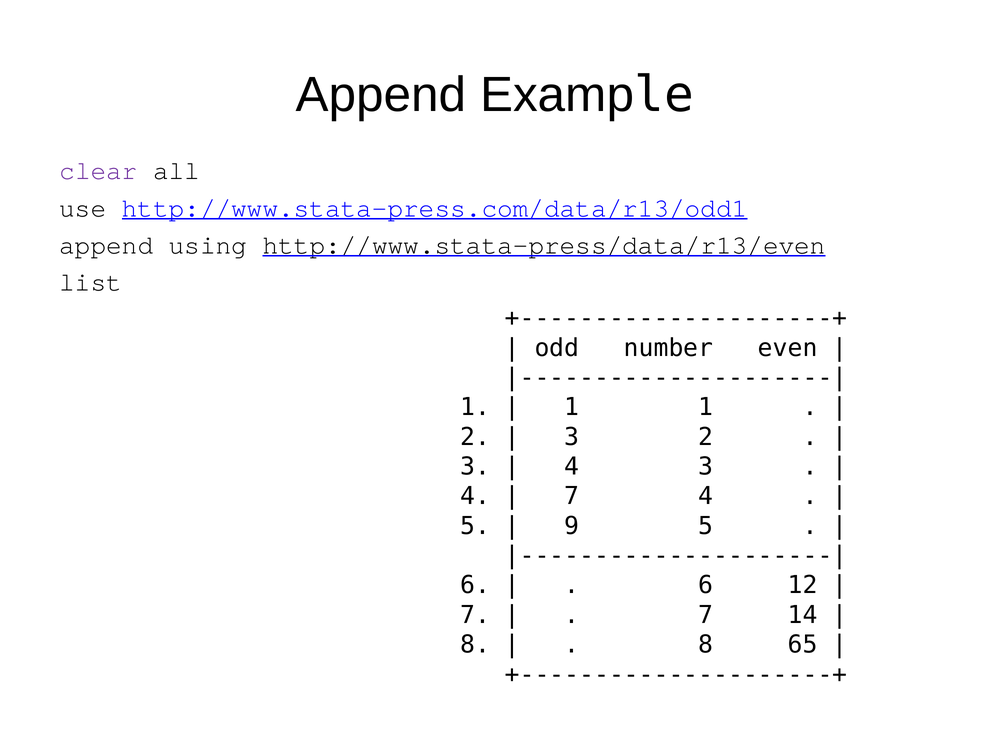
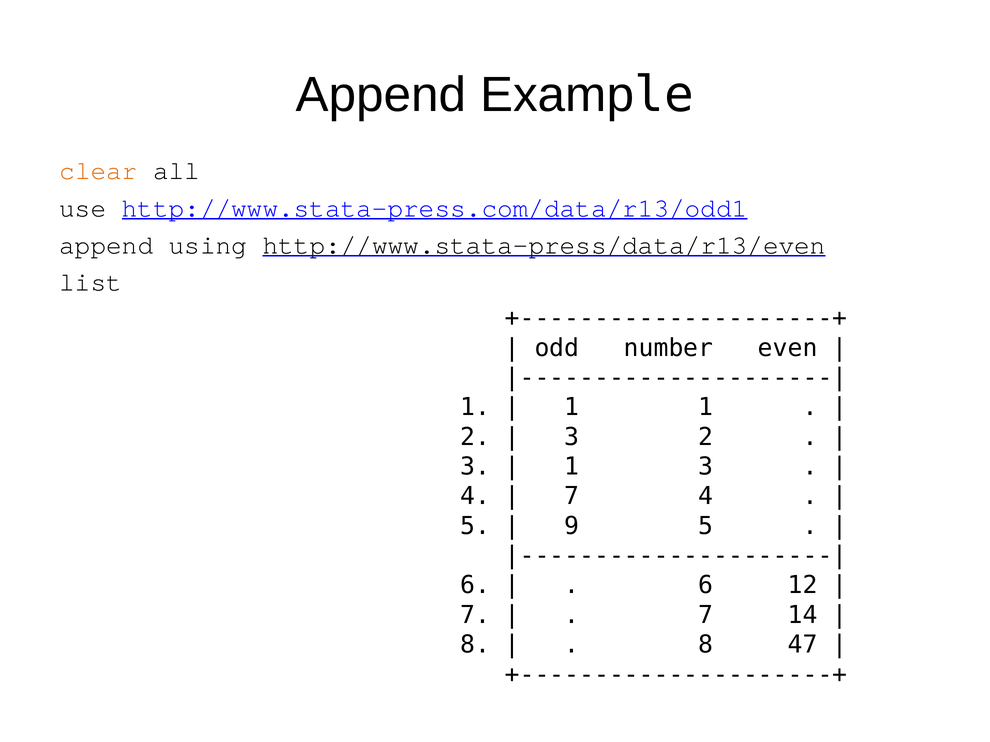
clear colour: purple -> orange
4 at (572, 467): 4 -> 1
65: 65 -> 47
